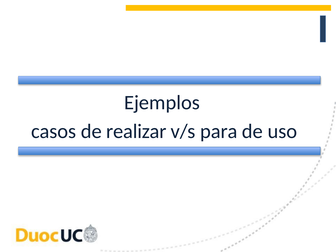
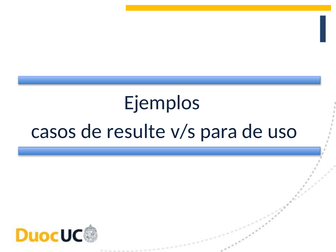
realizar: realizar -> resulte
